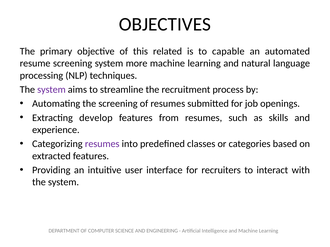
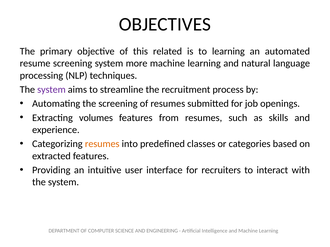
to capable: capable -> learning
develop: develop -> volumes
resumes at (102, 144) colour: purple -> orange
